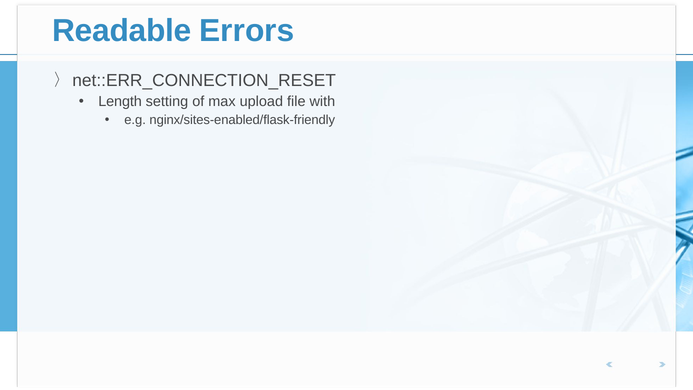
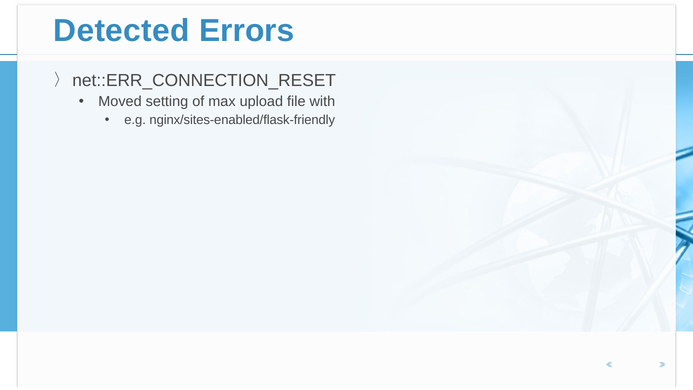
Readable: Readable -> Detected
Length: Length -> Moved
